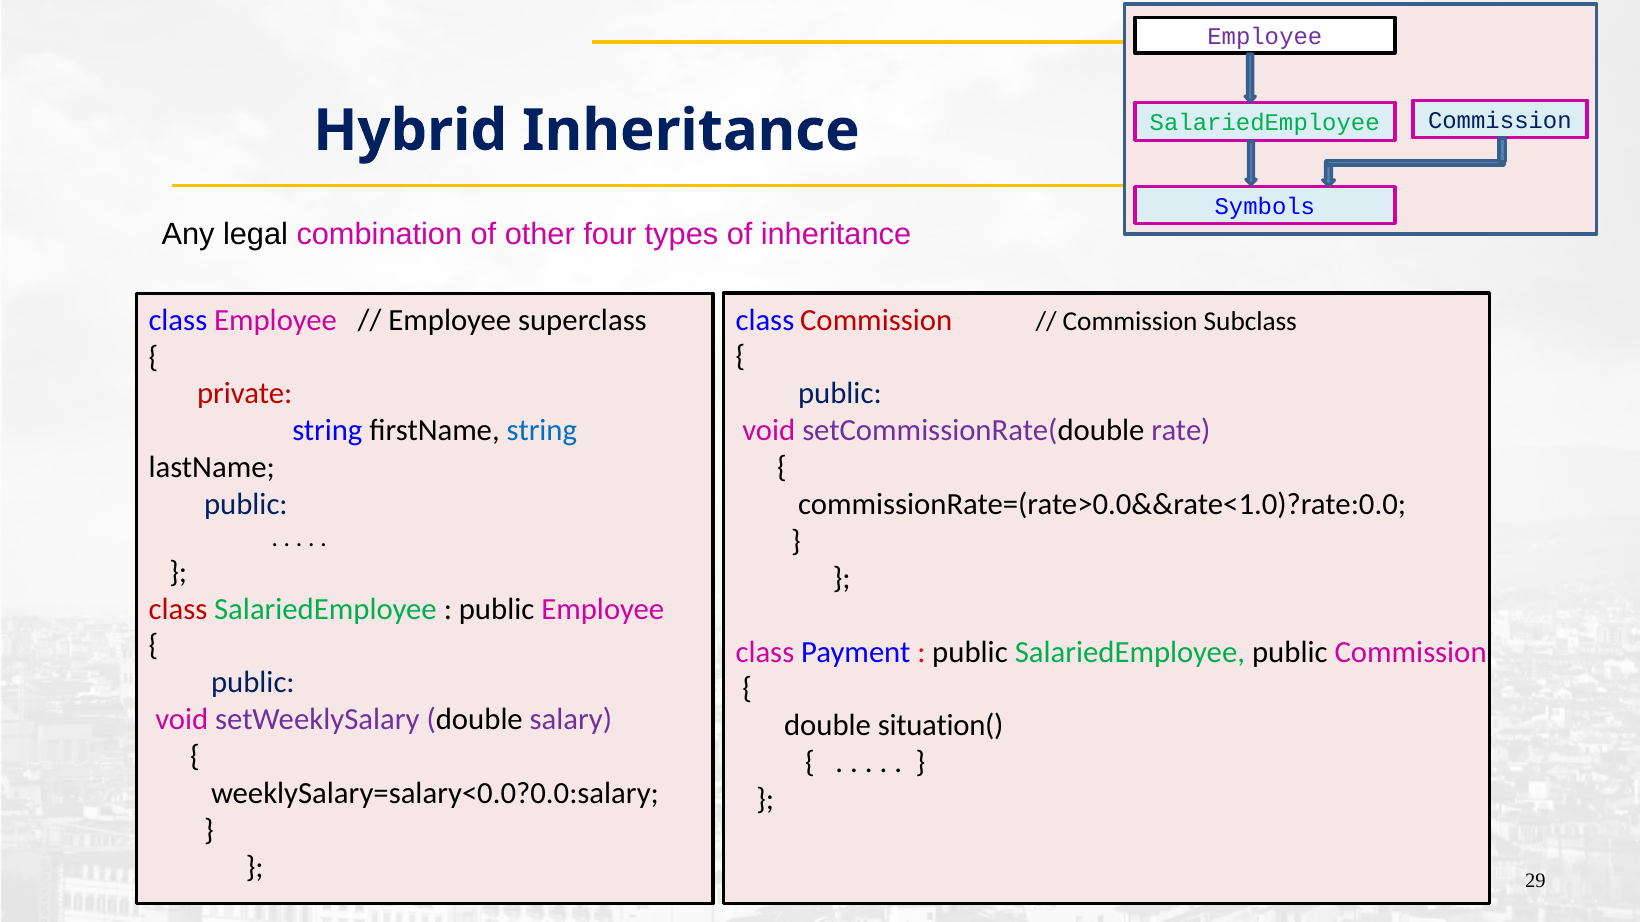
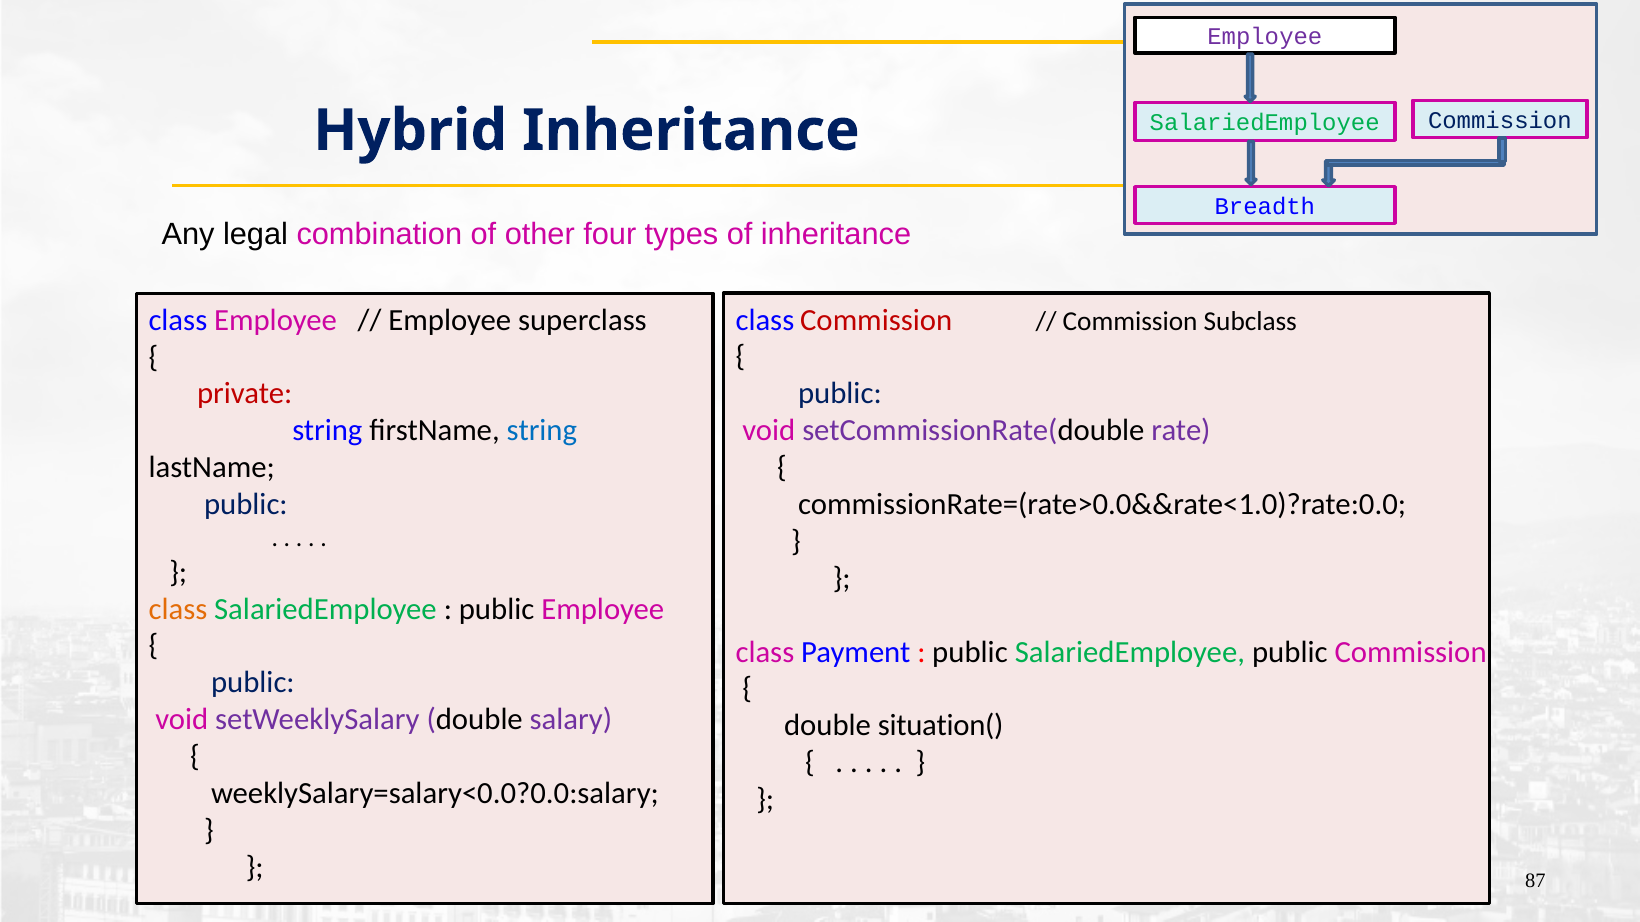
Symbols: Symbols -> Breadth
class at (178, 609) colour: red -> orange
29: 29 -> 87
